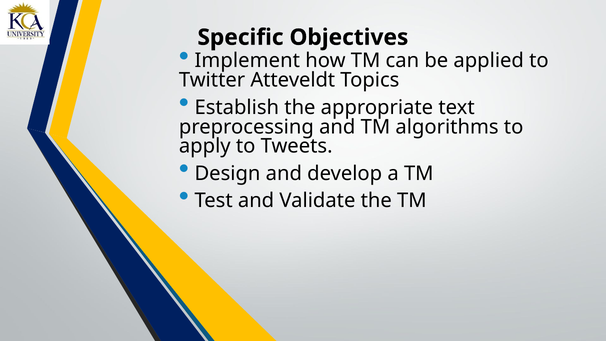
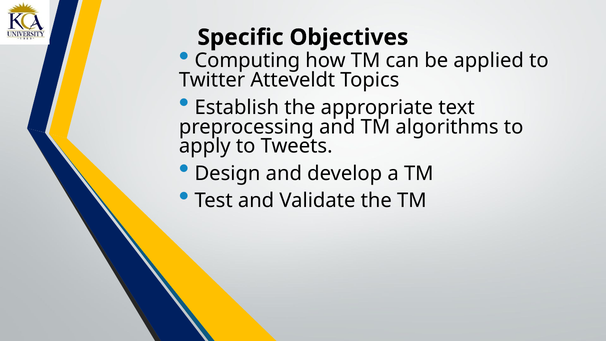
Implement: Implement -> Computing
